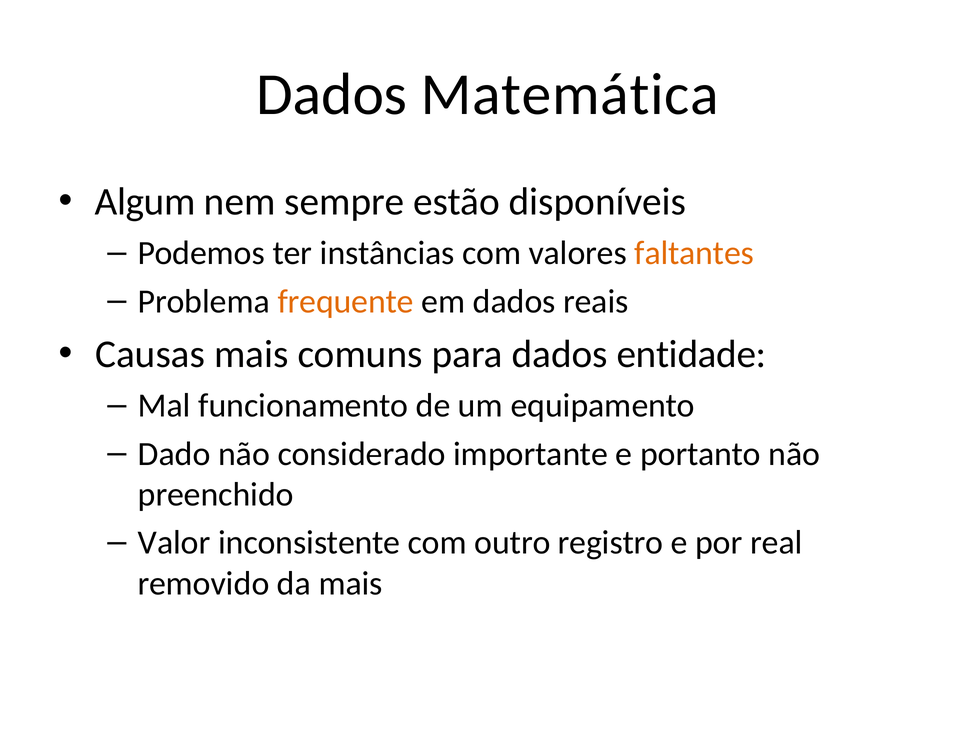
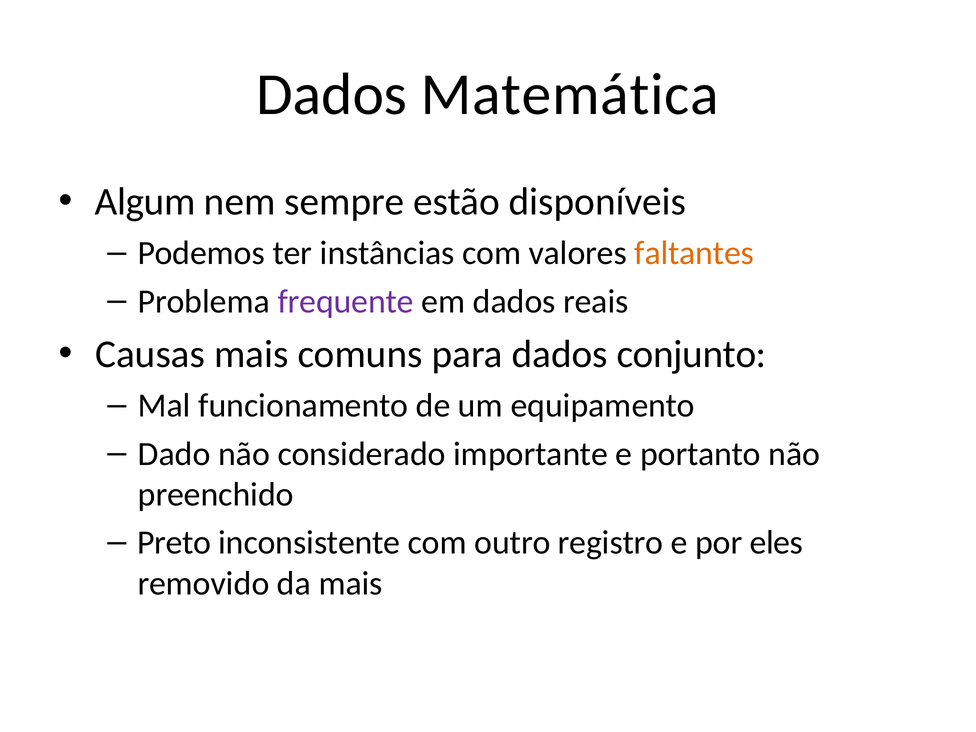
frequente colour: orange -> purple
entidade: entidade -> conjunto
Valor: Valor -> Preto
real: real -> eles
